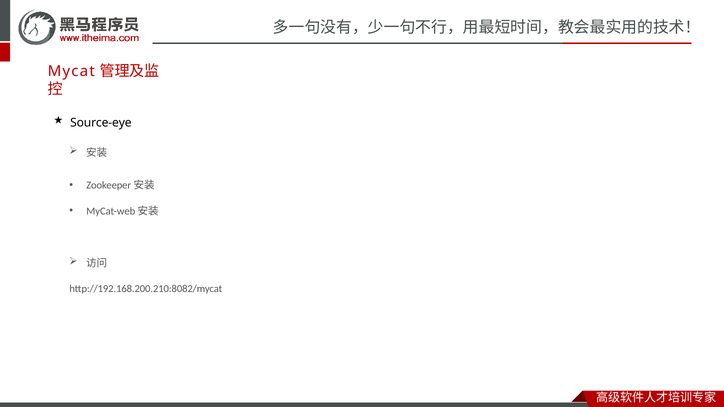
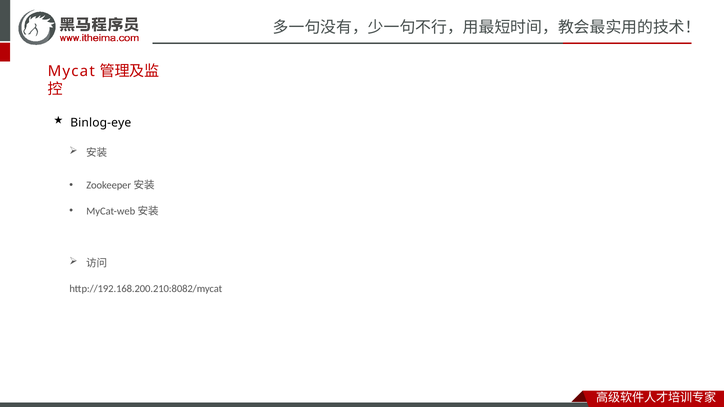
Source-eye: Source-eye -> Binlog-eye
